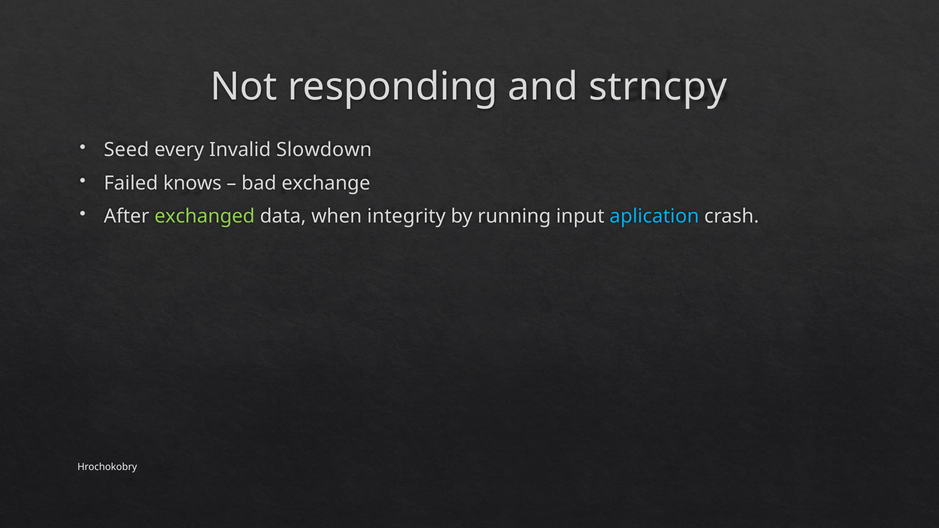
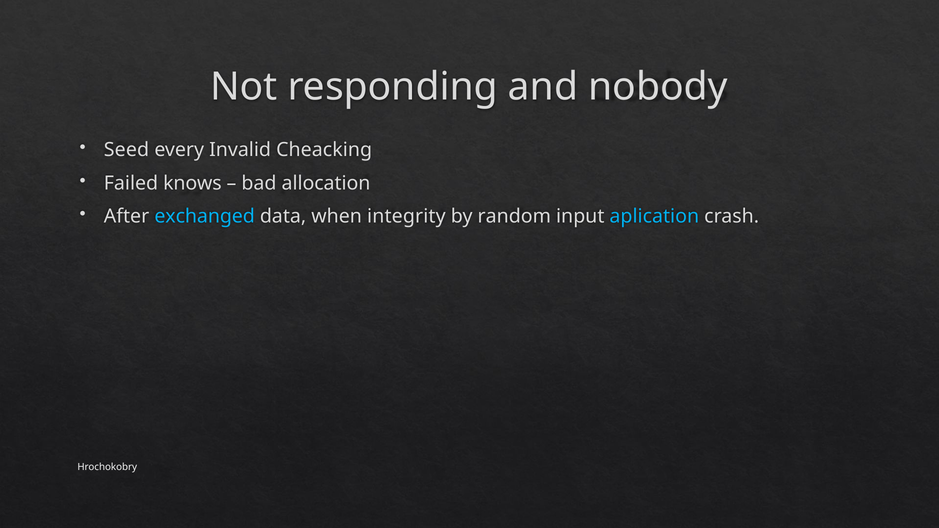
strncpy: strncpy -> nobody
Slowdown: Slowdown -> Cheacking
exchange: exchange -> allocation
exchanged colour: light green -> light blue
running: running -> random
